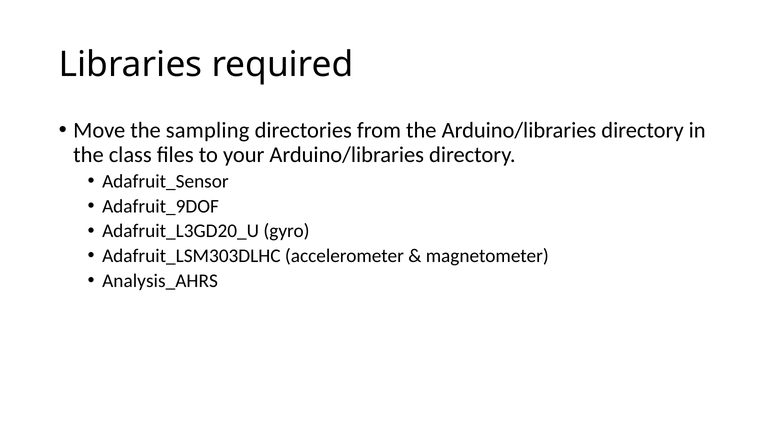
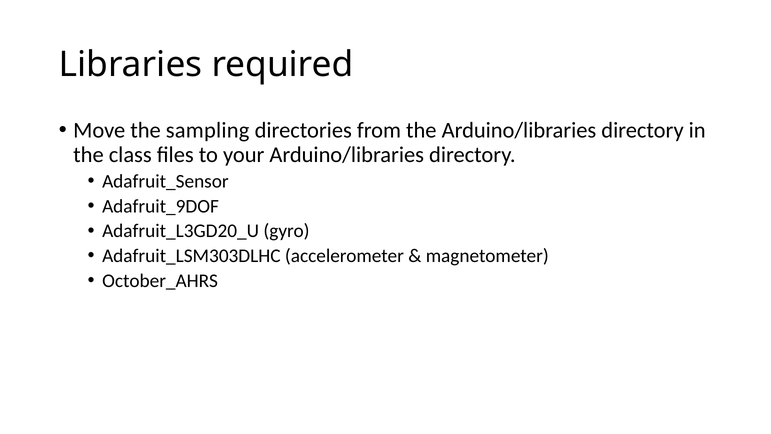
Analysis_AHRS: Analysis_AHRS -> October_AHRS
